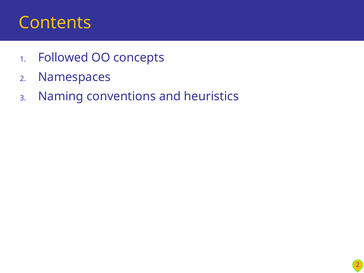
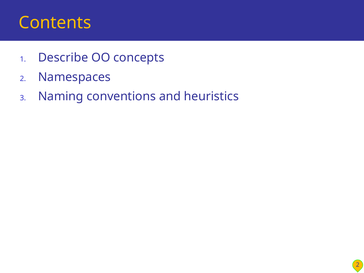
Followed: Followed -> Describe
